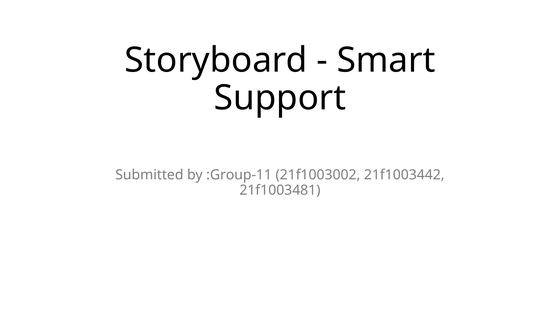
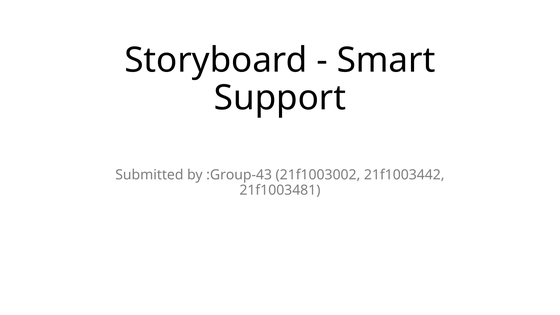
:Group-11: :Group-11 -> :Group-43
